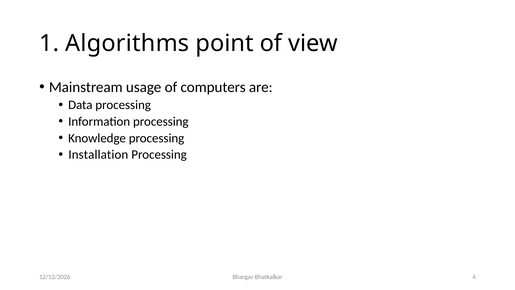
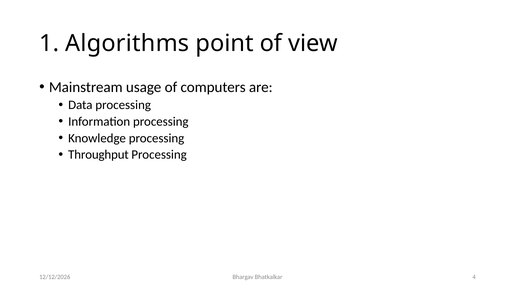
Installation: Installation -> Throughput
